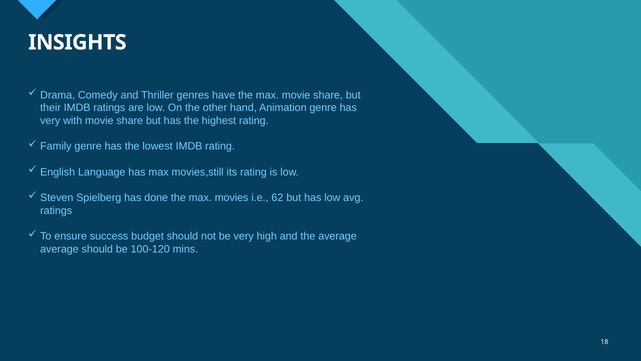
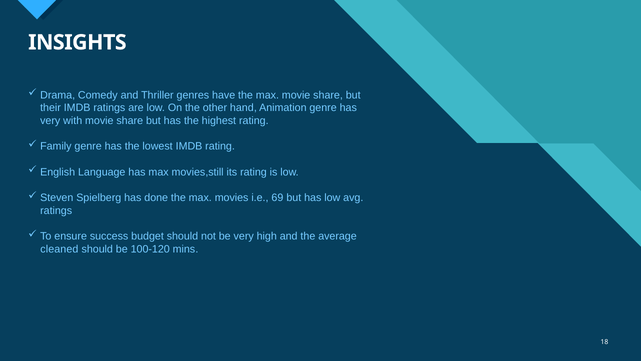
62: 62 -> 69
average at (59, 249): average -> cleaned
